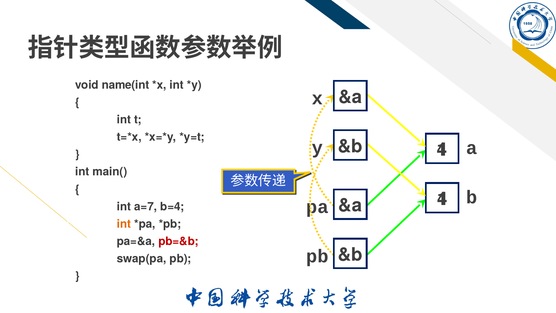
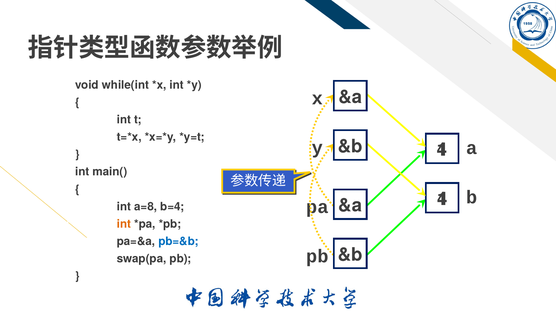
name(int: name(int -> while(int
a=7: a=7 -> a=8
pb=&b colour: red -> blue
